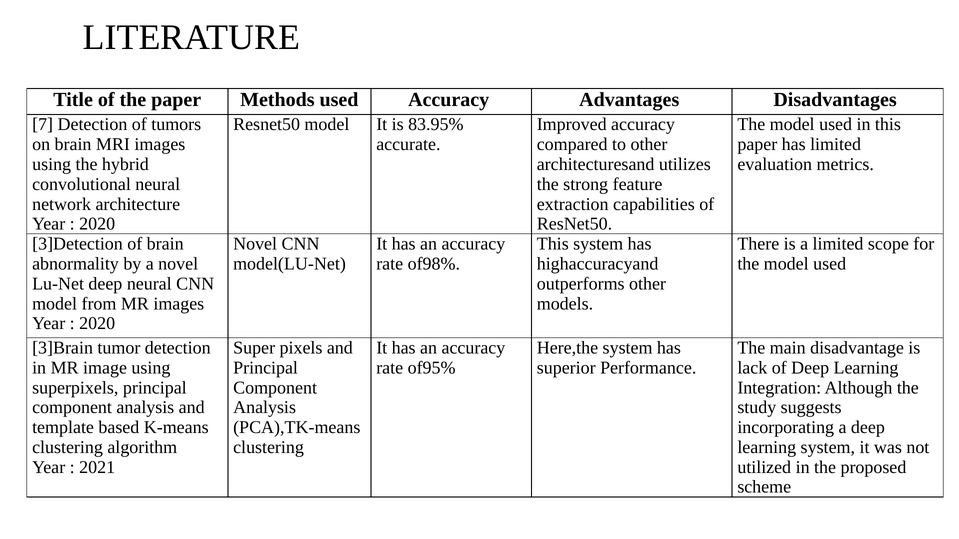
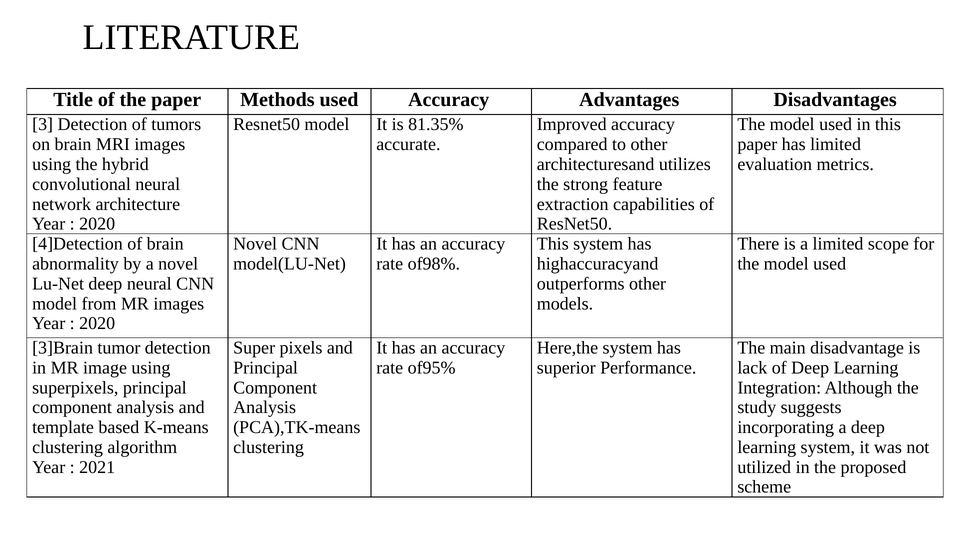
7: 7 -> 3
83.95%: 83.95% -> 81.35%
3]Detection: 3]Detection -> 4]Detection
